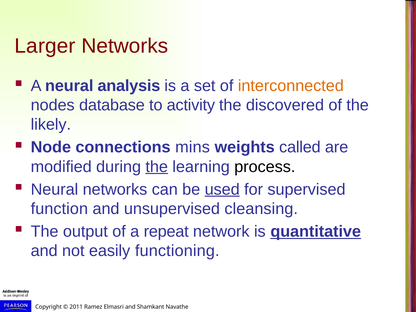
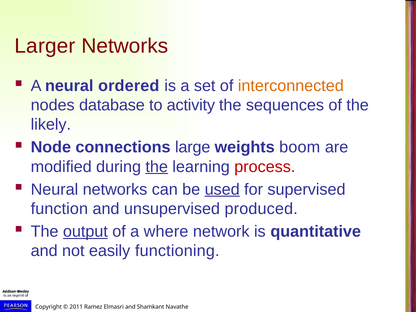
analysis: analysis -> ordered
discovered: discovered -> sequences
mins: mins -> large
called: called -> boom
process colour: black -> red
cleansing: cleansing -> produced
output underline: none -> present
repeat: repeat -> where
quantitative underline: present -> none
